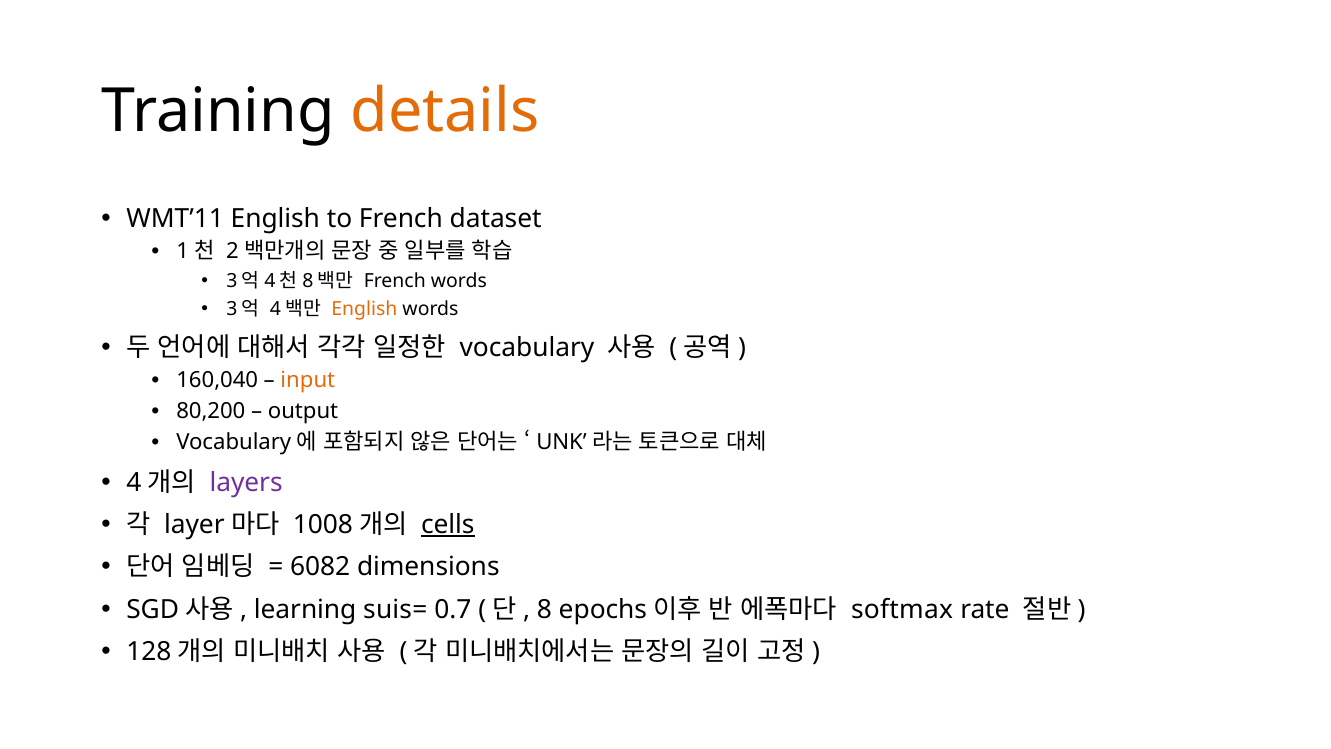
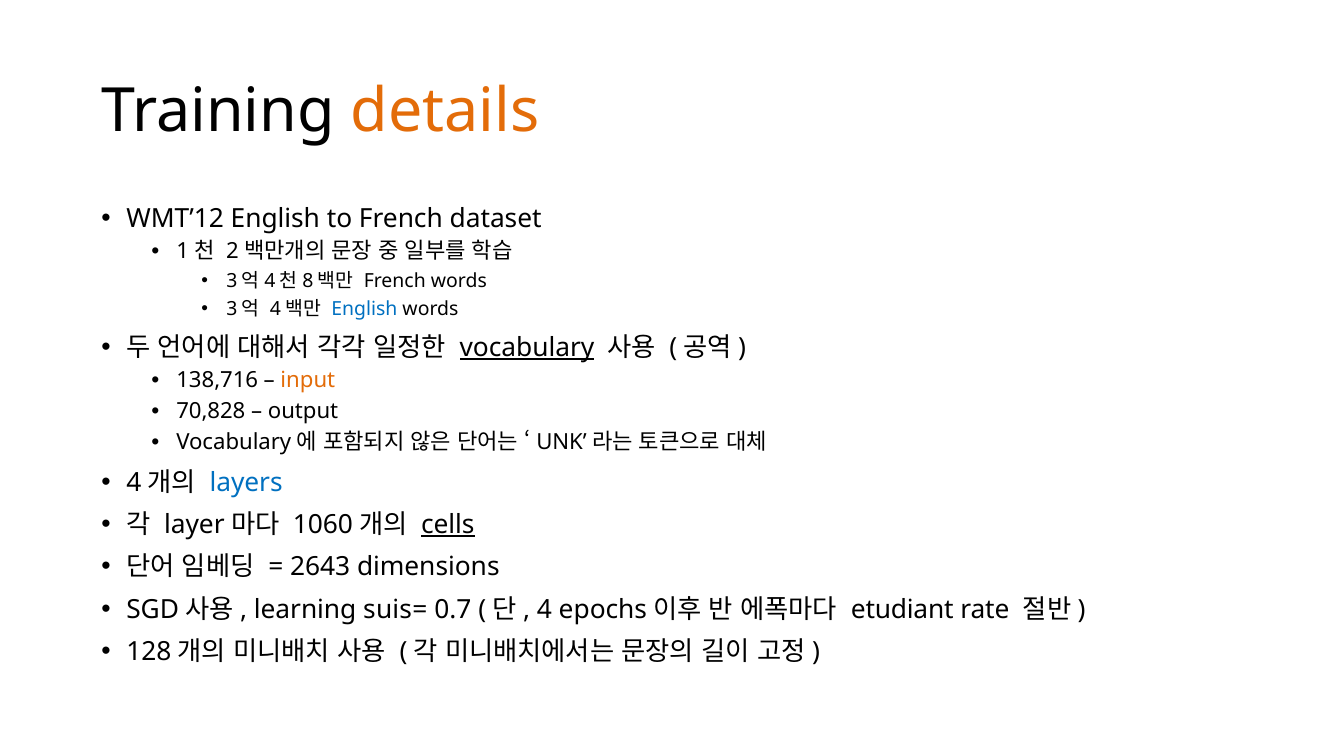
WMT’11: WMT’11 -> WMT’12
English at (364, 309) colour: orange -> blue
vocabulary underline: none -> present
160,040: 160,040 -> 138,716
80,200: 80,200 -> 70,828
layers colour: purple -> blue
1008: 1008 -> 1060
6082: 6082 -> 2643
8 at (544, 609): 8 -> 4
softmax: softmax -> etudiant
